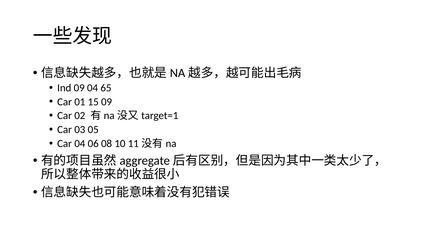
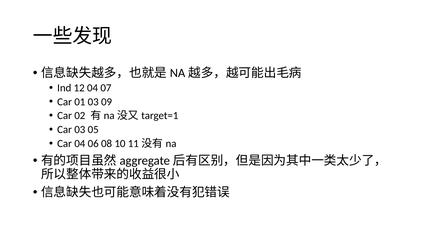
Ind 09: 09 -> 12
65: 65 -> 07
01 15: 15 -> 03
